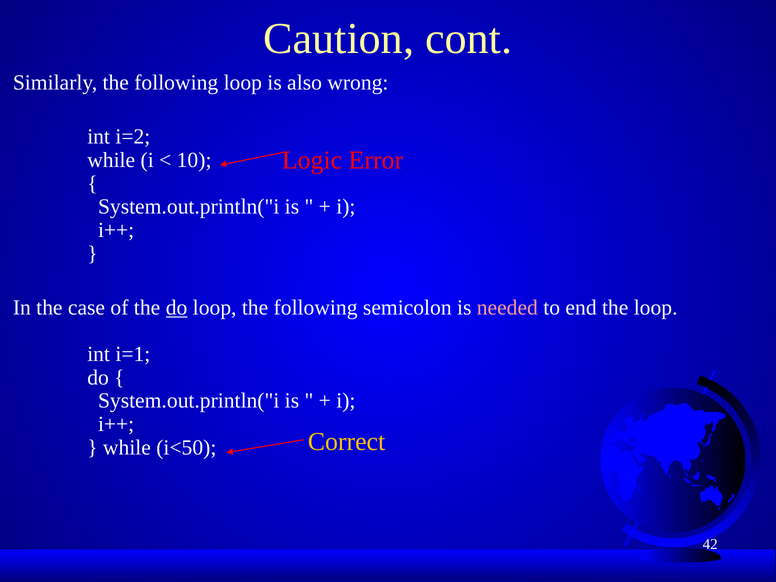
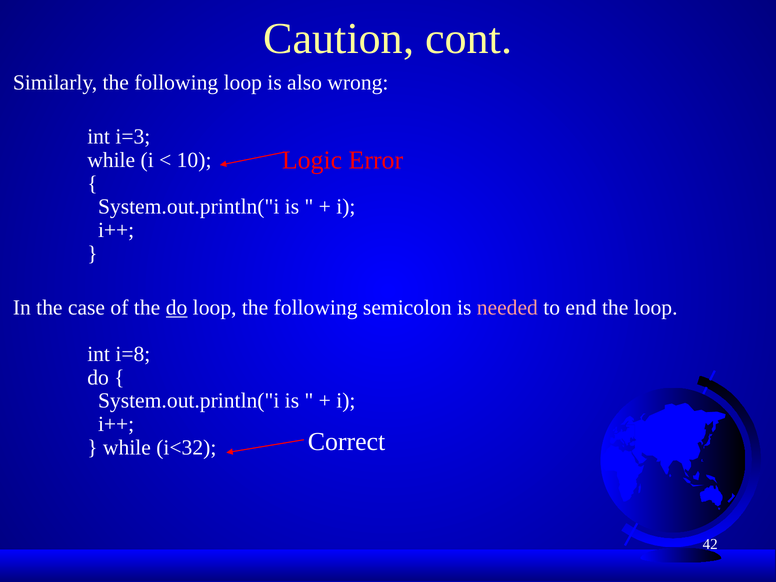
i=2: i=2 -> i=3
i=1: i=1 -> i=8
Correct colour: yellow -> white
i<50: i<50 -> i<32
